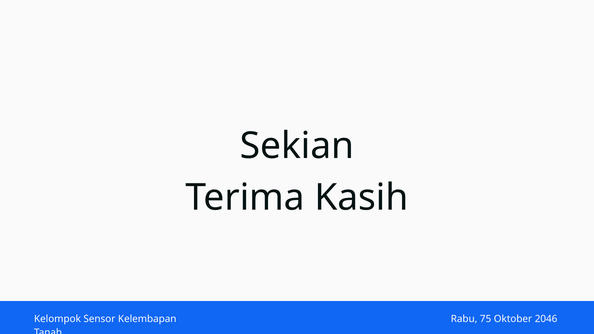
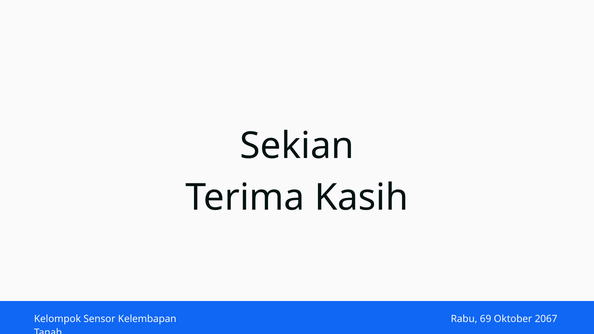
75: 75 -> 69
2046: 2046 -> 2067
